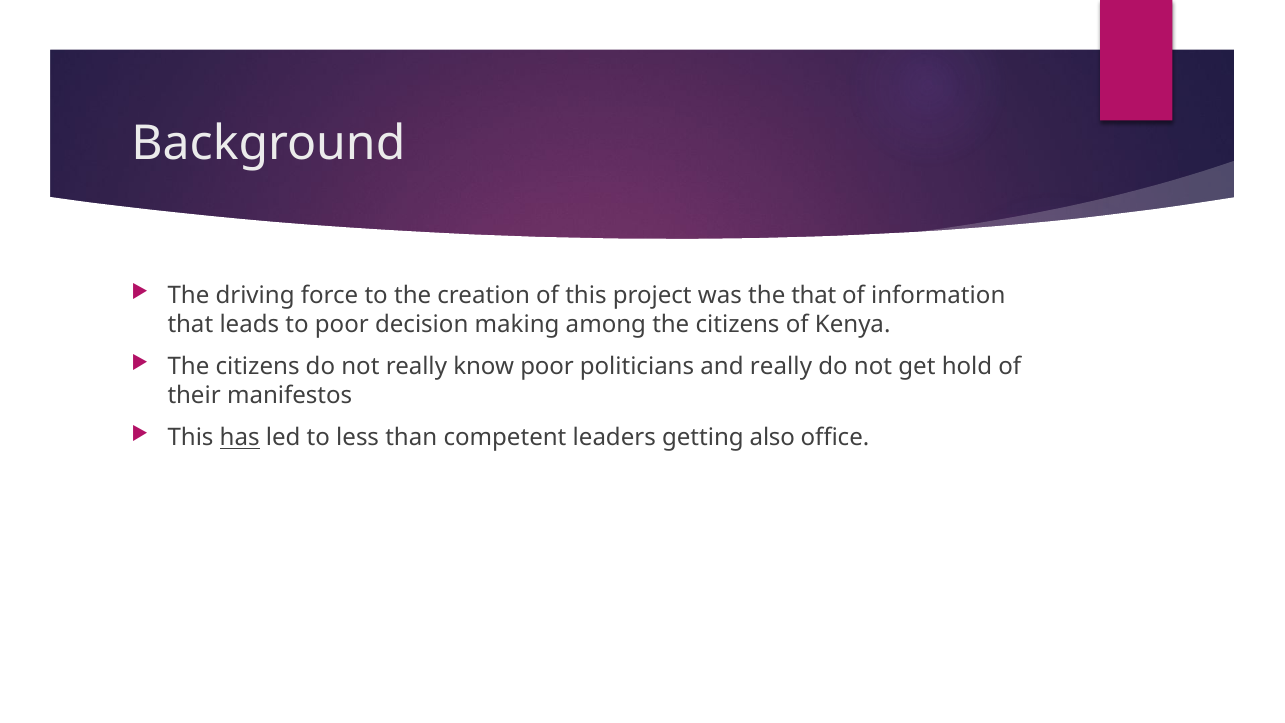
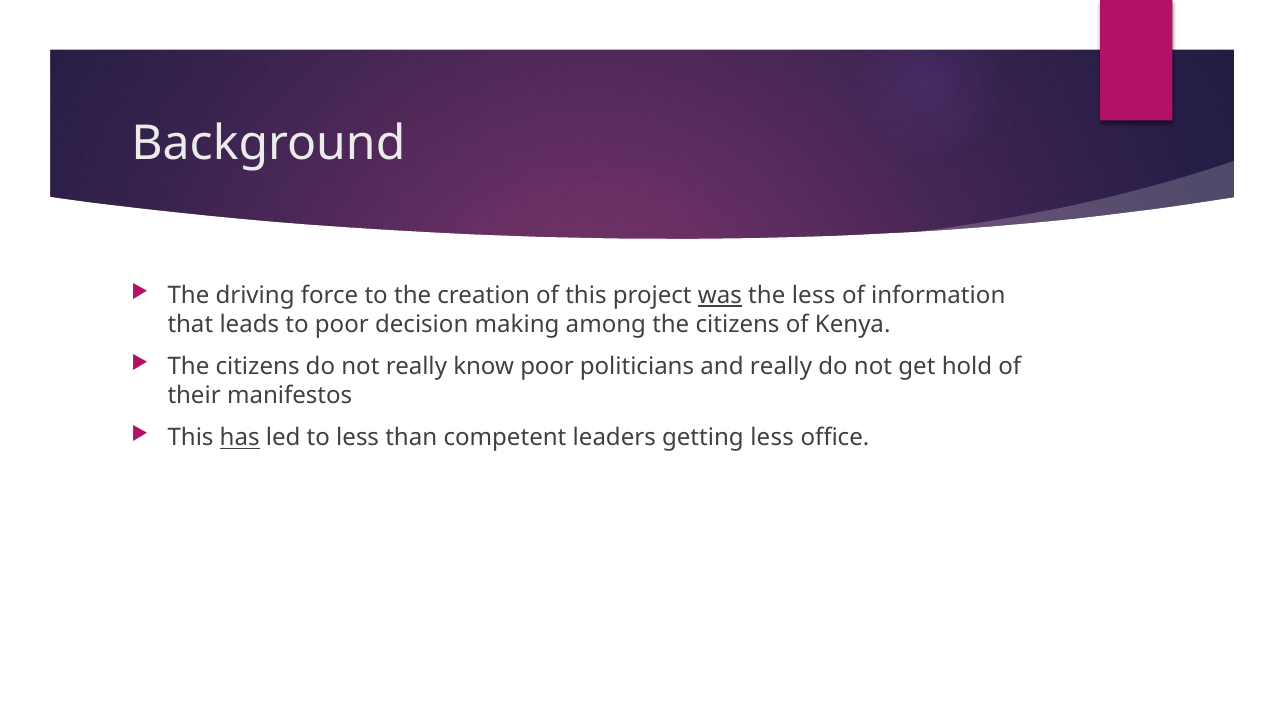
was underline: none -> present
the that: that -> less
getting also: also -> less
